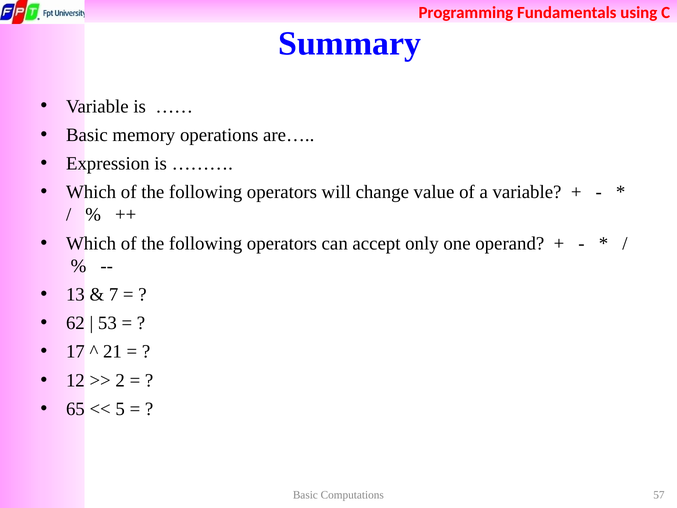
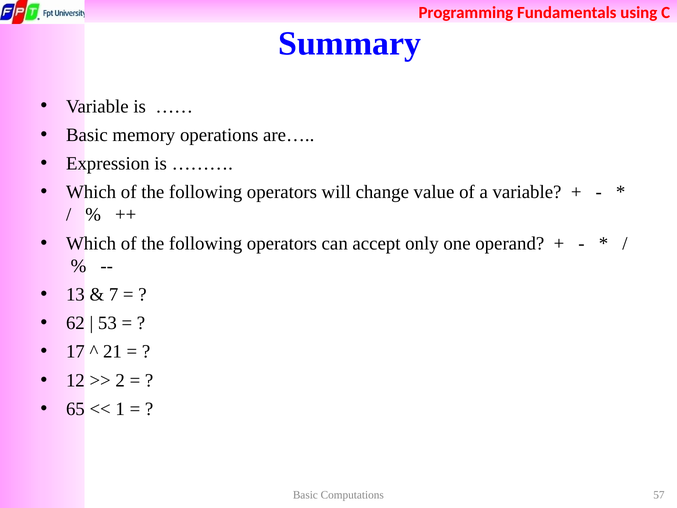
5: 5 -> 1
